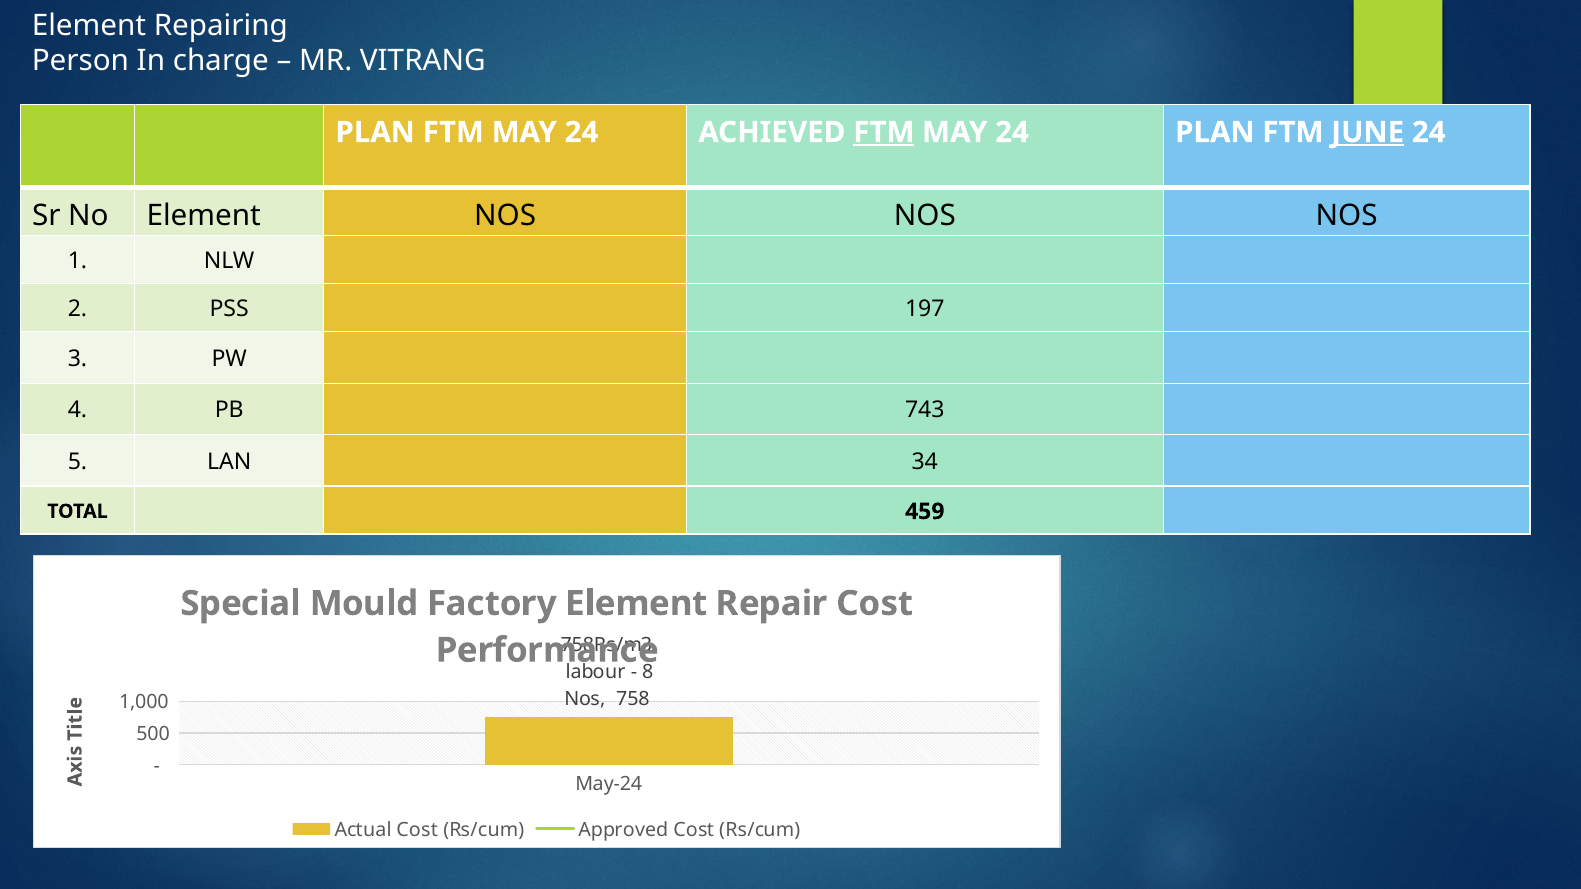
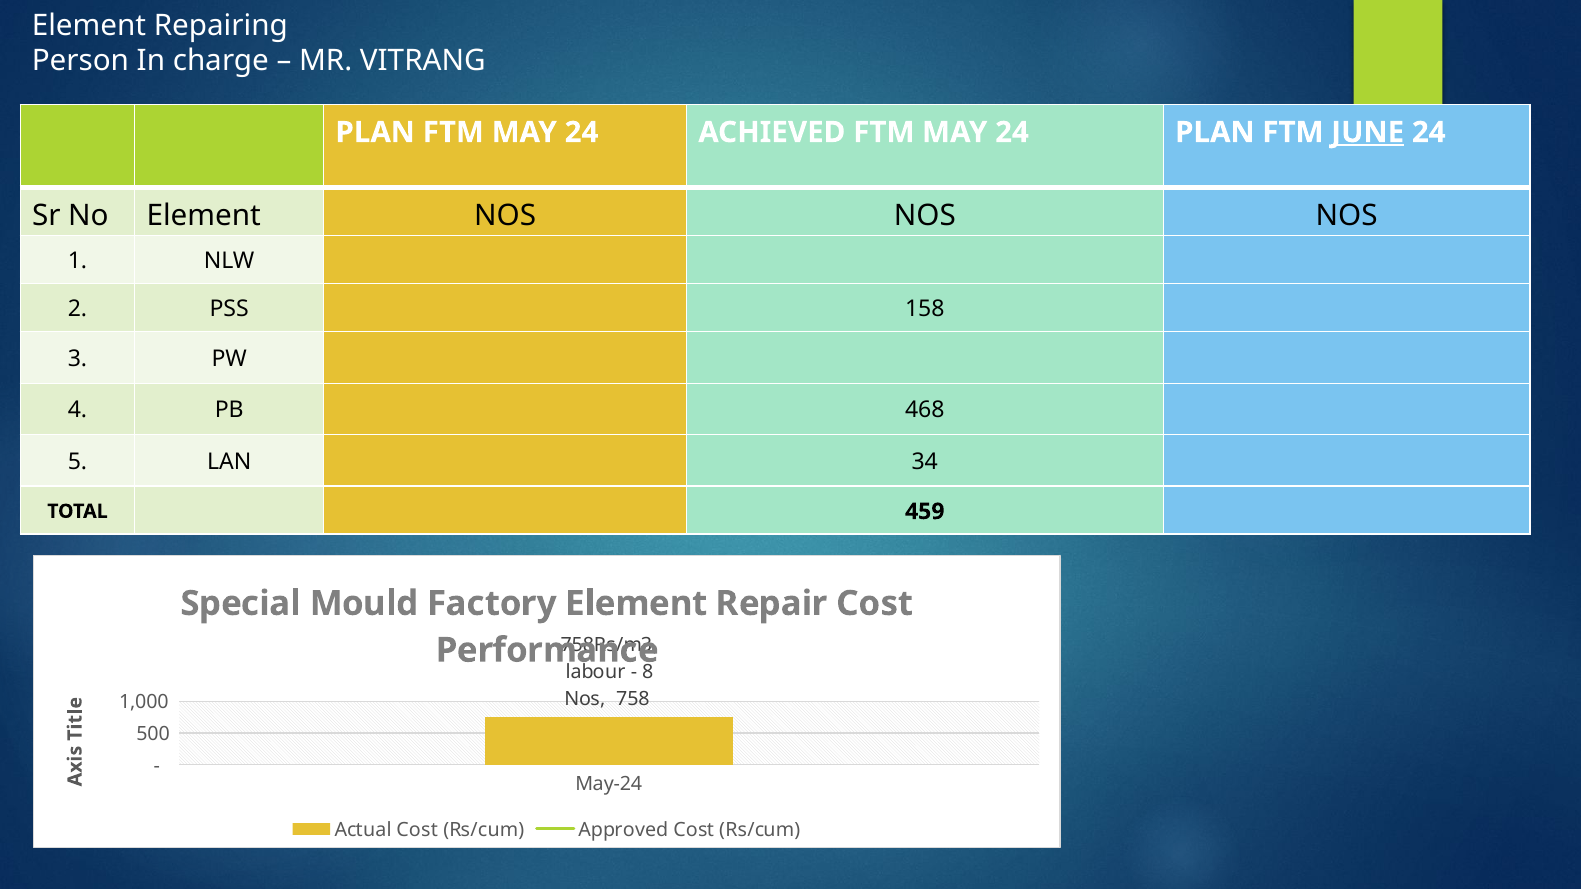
FTM at (884, 132) underline: present -> none
197: 197 -> 158
743: 743 -> 468
